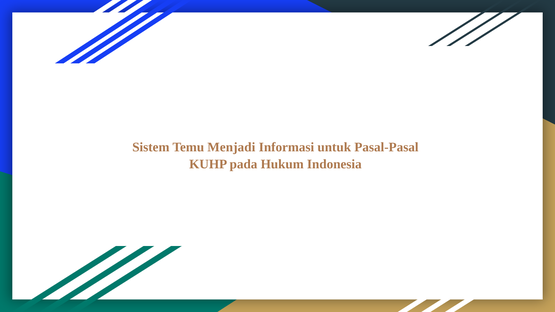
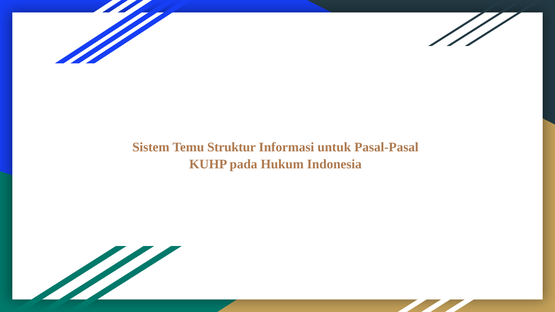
Menjadi: Menjadi -> Struktur
